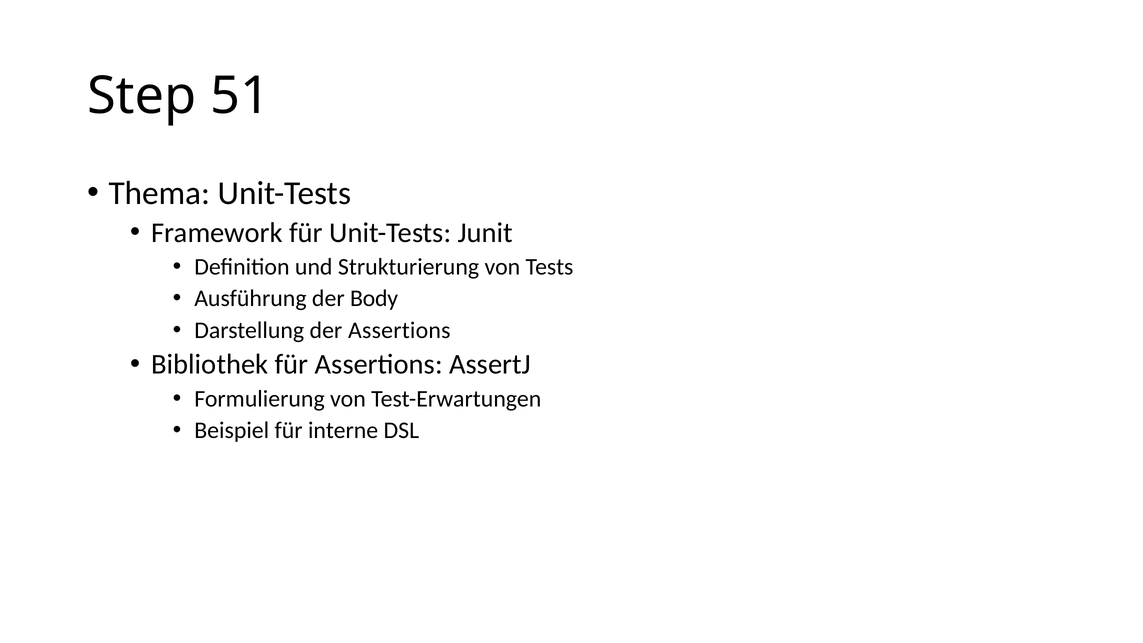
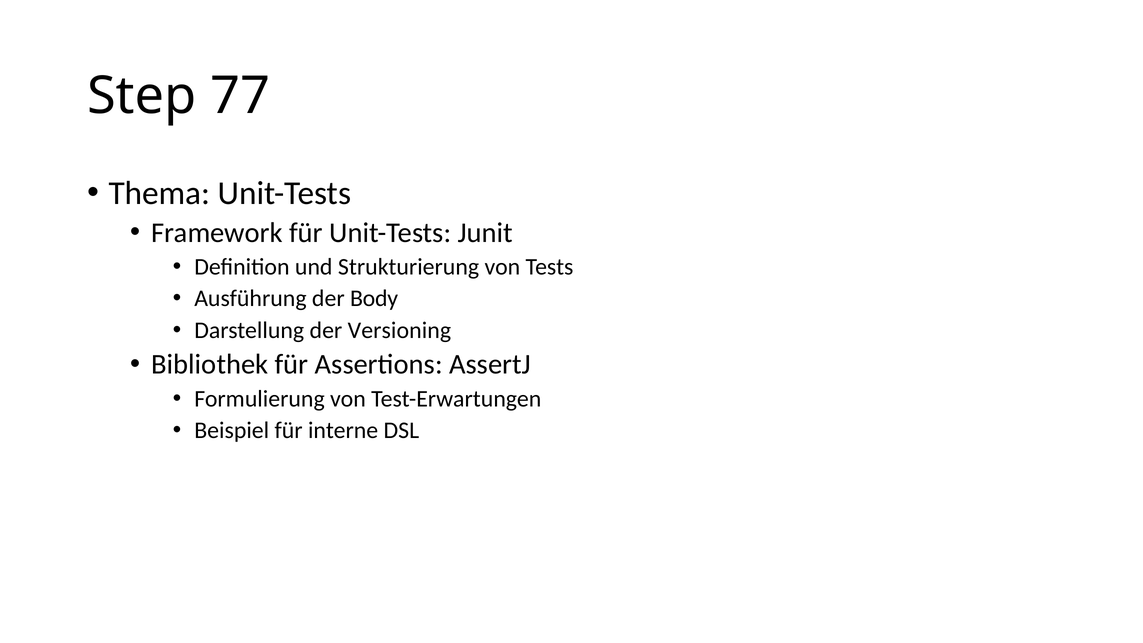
51: 51 -> 77
der Assertions: Assertions -> Versioning
